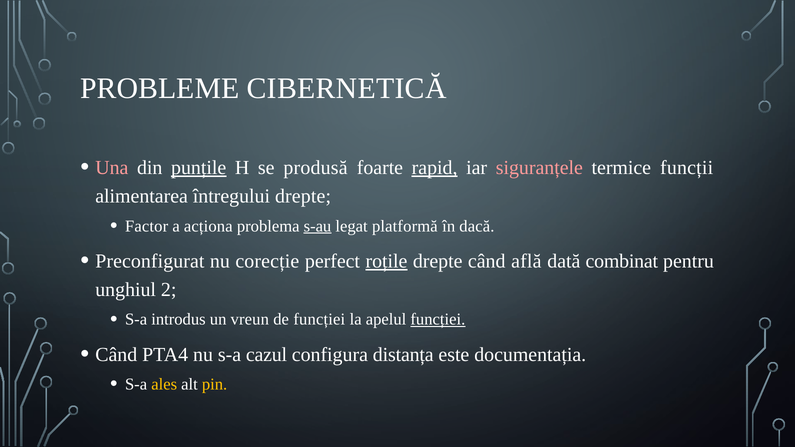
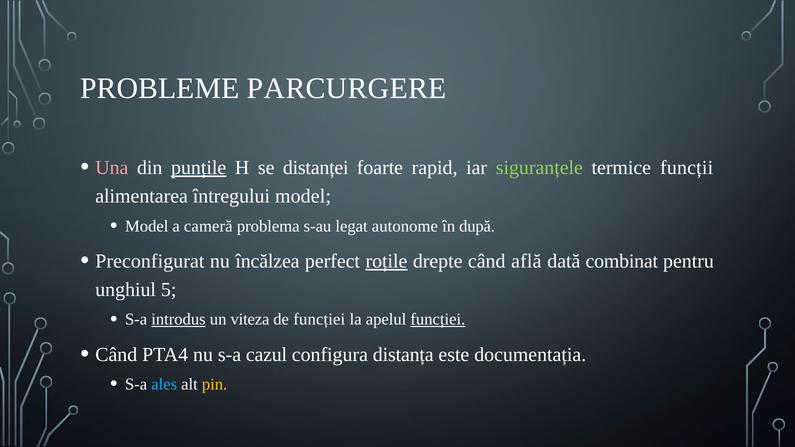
CIBERNETICĂ: CIBERNETICĂ -> PARCURGERE
produsă: produsă -> distanței
rapid underline: present -> none
siguranțele colour: pink -> light green
întregului drepte: drepte -> model
Factor at (147, 226): Factor -> Model
acționa: acționa -> cameră
s-au underline: present -> none
platformă: platformă -> autonome
dacă: dacă -> după
corecție: corecție -> încălzea
2: 2 -> 5
introdus underline: none -> present
vreun: vreun -> viteza
ales colour: yellow -> light blue
